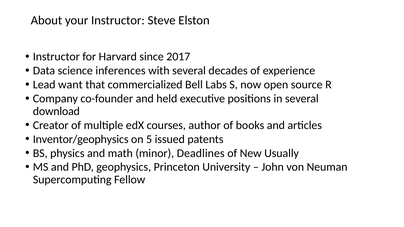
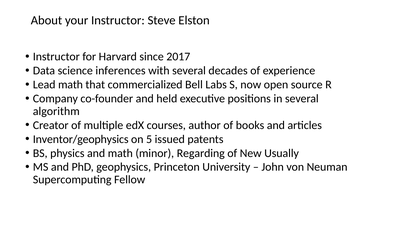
Lead want: want -> math
download: download -> algorithm
Deadlines: Deadlines -> Regarding
